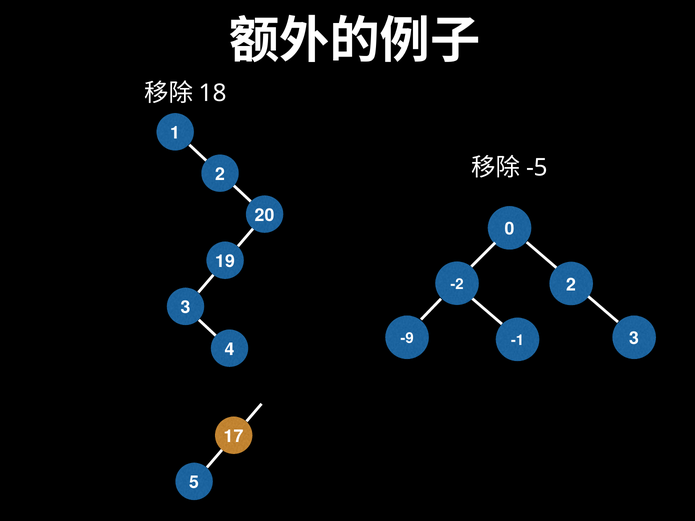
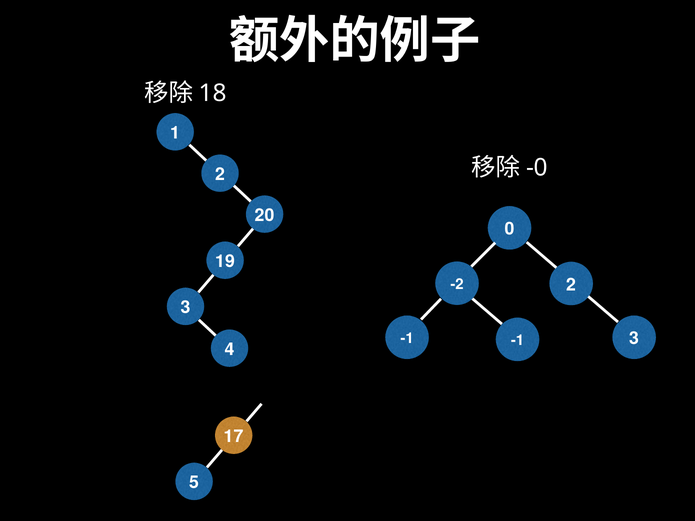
-5: -5 -> -0
-9 at (407, 338): -9 -> -1
